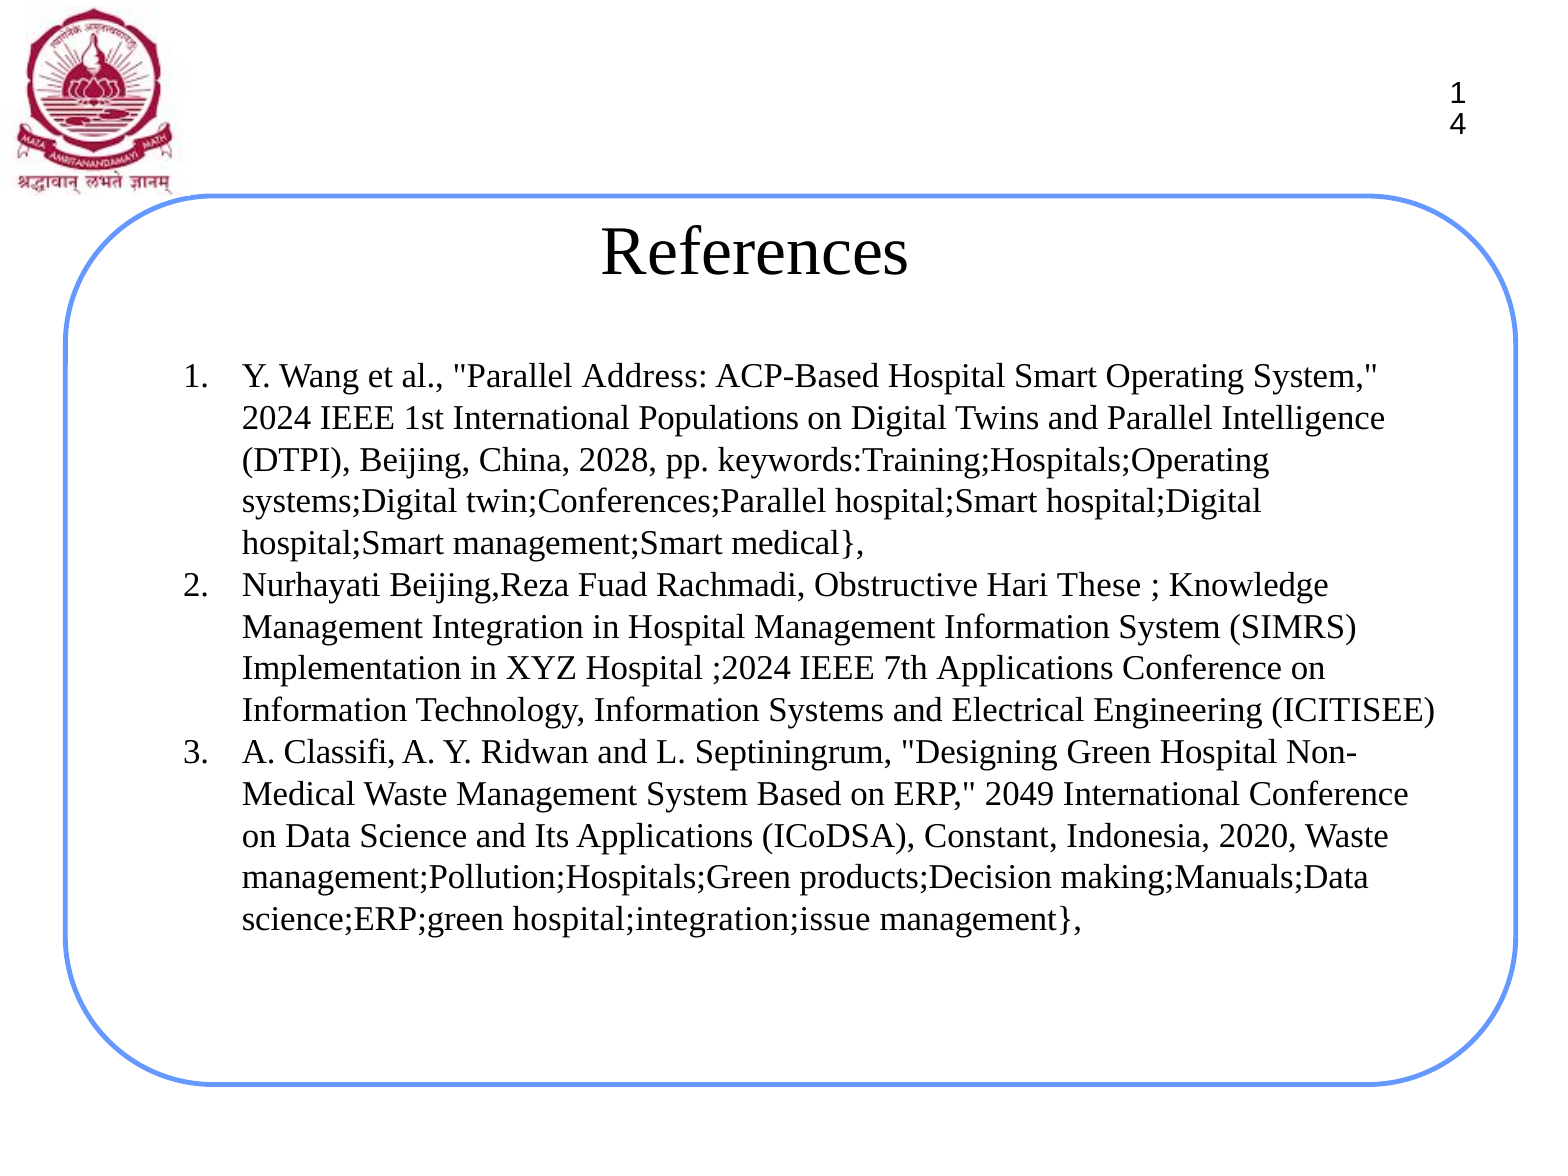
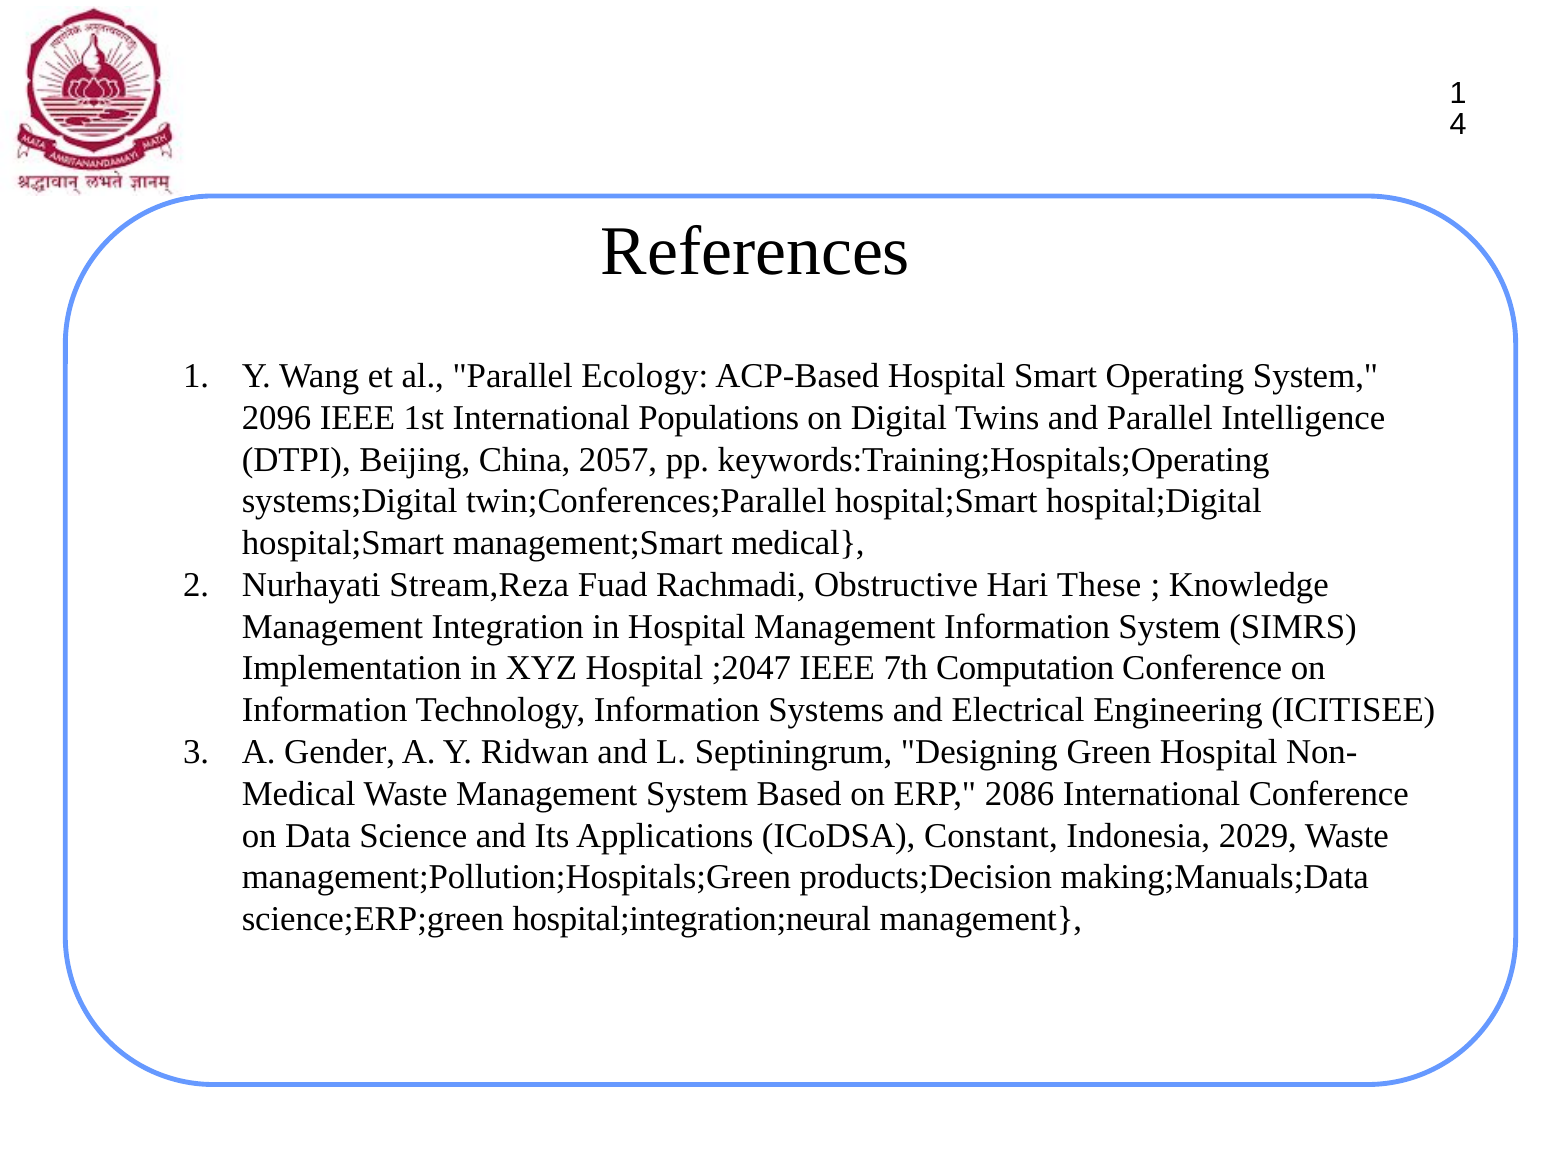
Address: Address -> Ecology
2024: 2024 -> 2096
2028: 2028 -> 2057
Beijing,Reza: Beijing,Reza -> Stream,Reza
;2024: ;2024 -> ;2047
7th Applications: Applications -> Computation
Classifi: Classifi -> Gender
2049: 2049 -> 2086
2020: 2020 -> 2029
hospital;integration;issue: hospital;integration;issue -> hospital;integration;neural
